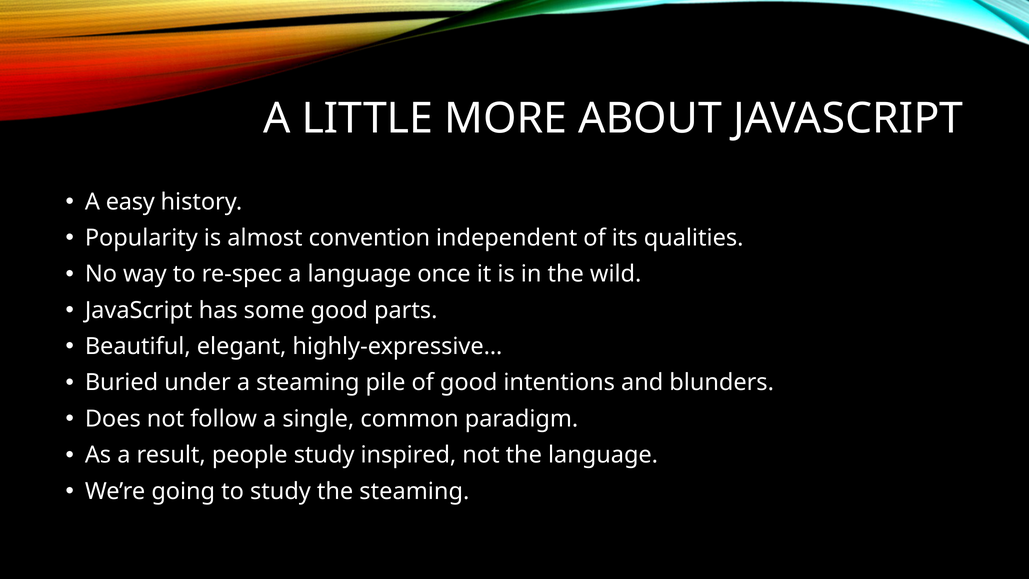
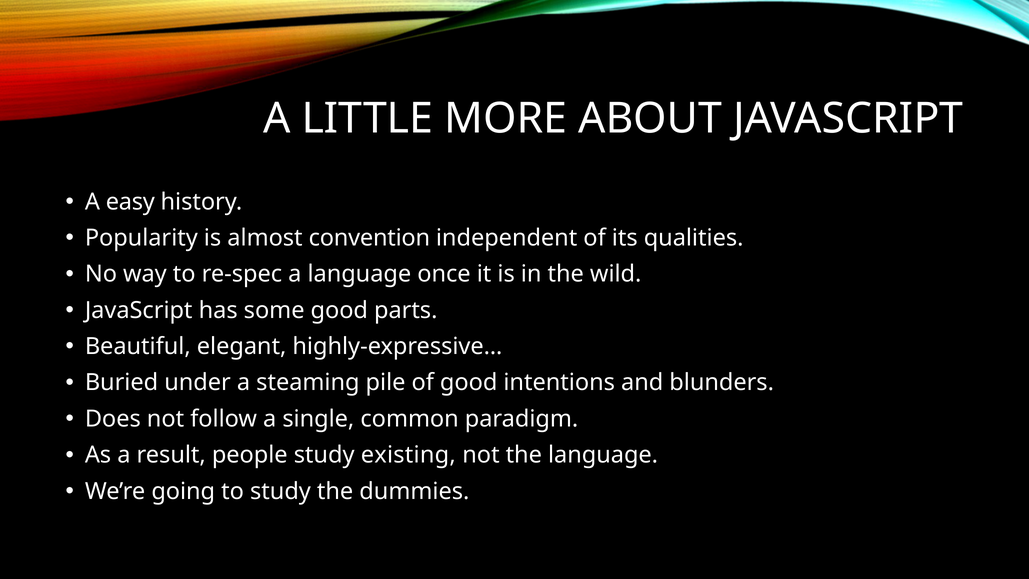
inspired: inspired -> existing
the steaming: steaming -> dummies
